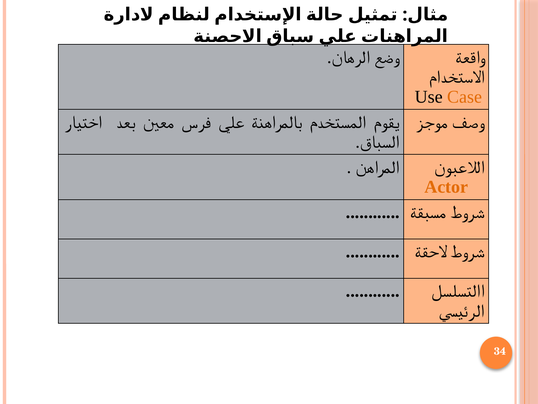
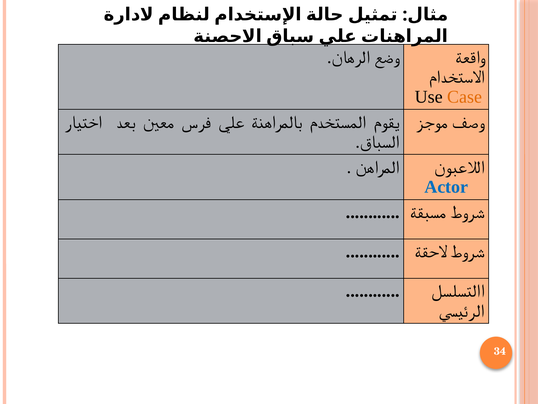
Actor colour: orange -> blue
